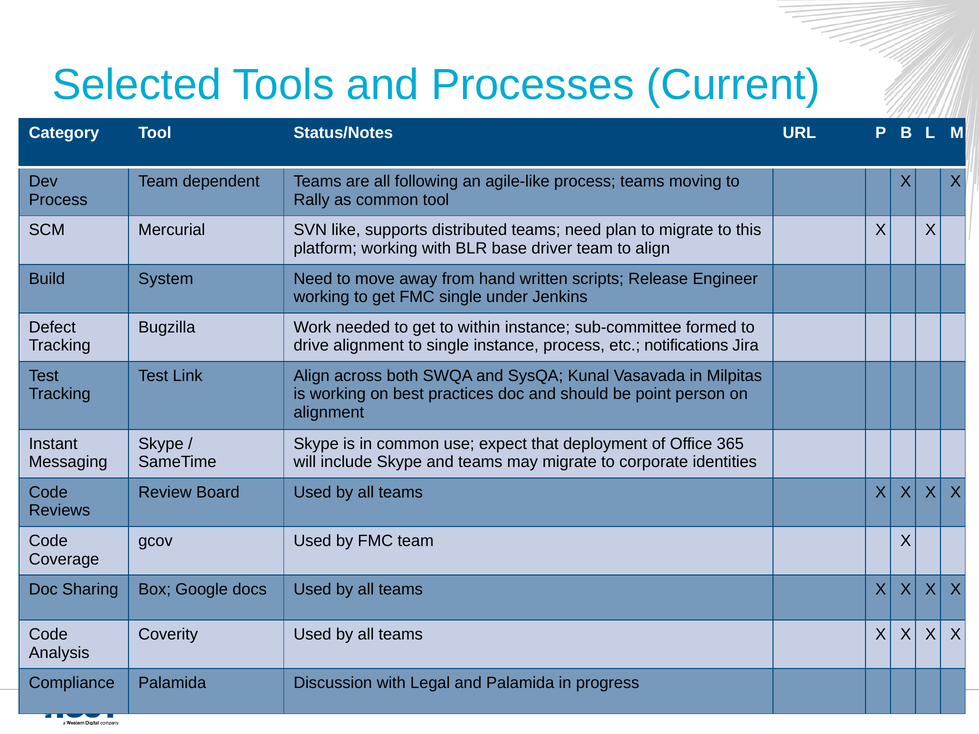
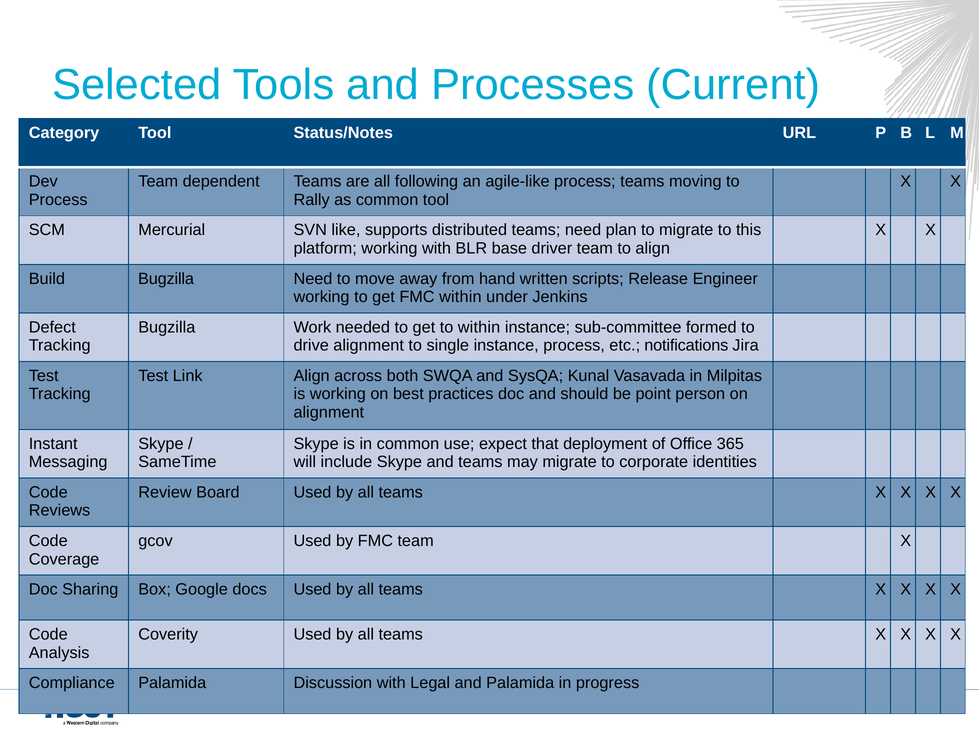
Build System: System -> Bugzilla
FMC single: single -> within
